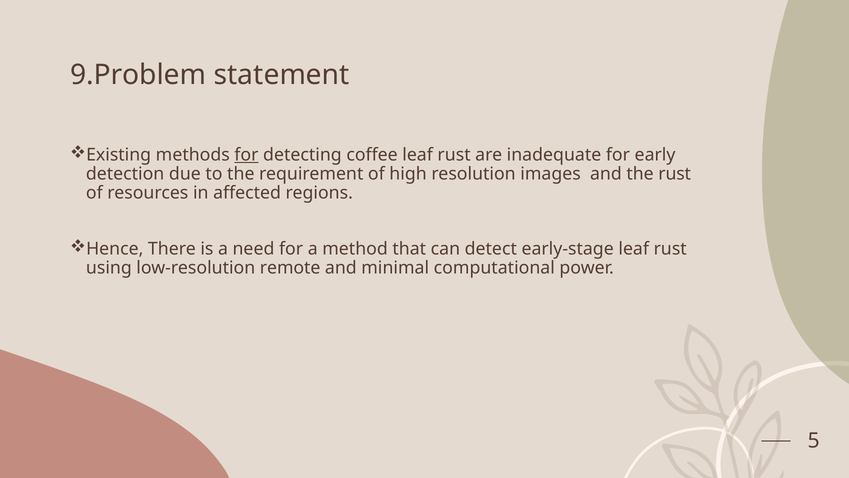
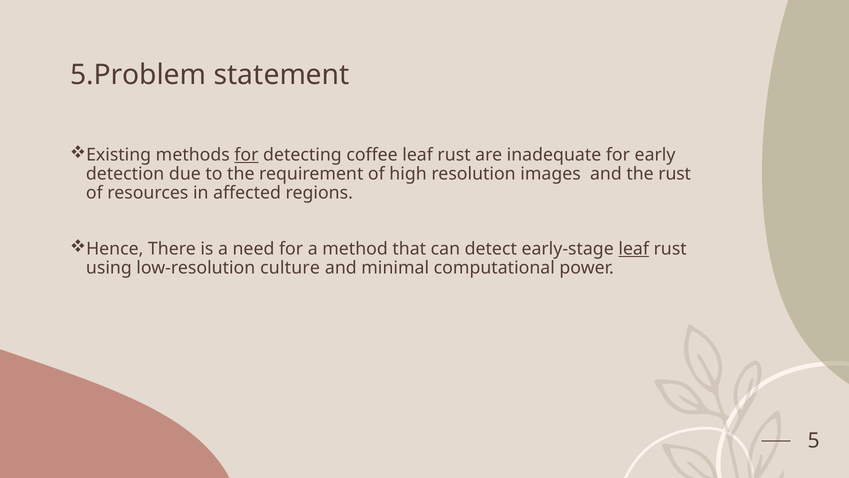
9.Problem: 9.Problem -> 5.Problem
leaf at (634, 249) underline: none -> present
remote: remote -> culture
